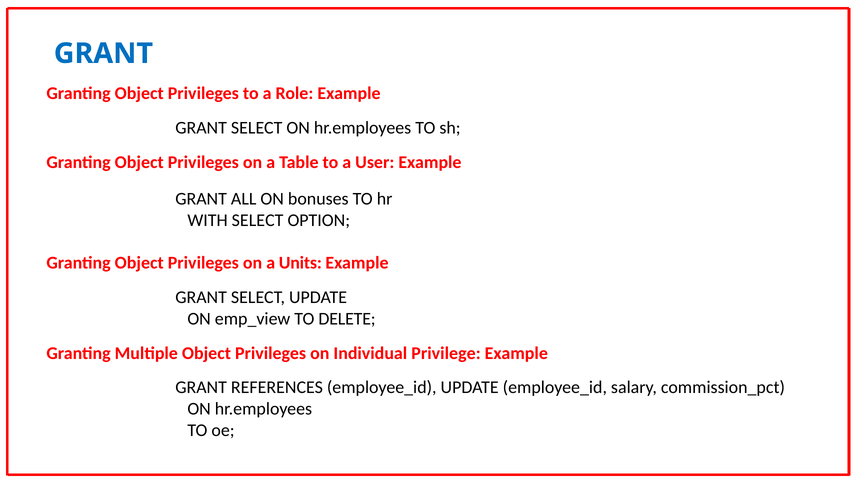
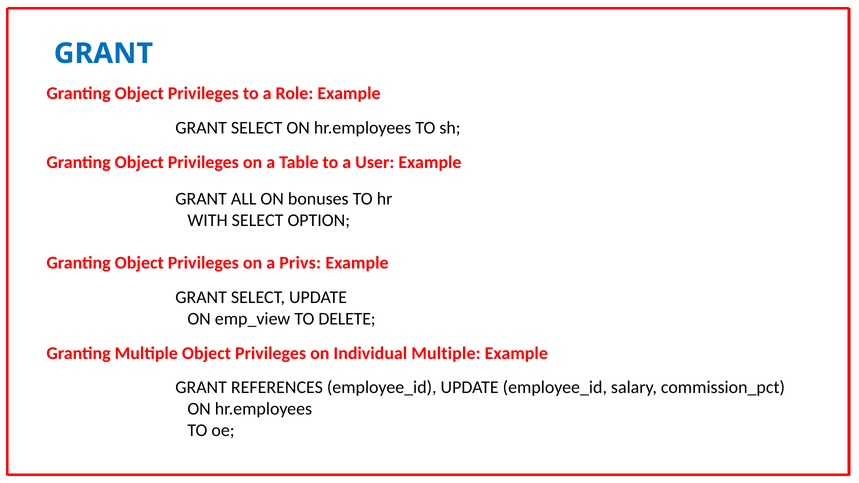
Units: Units -> Privs
Individual Privilege: Privilege -> Multiple
